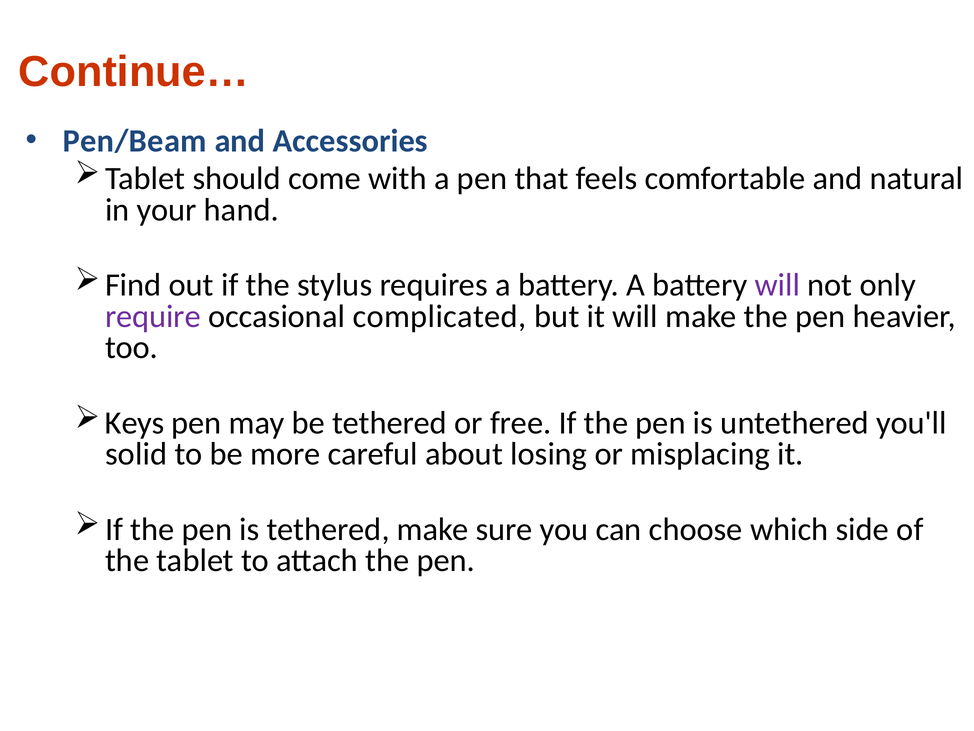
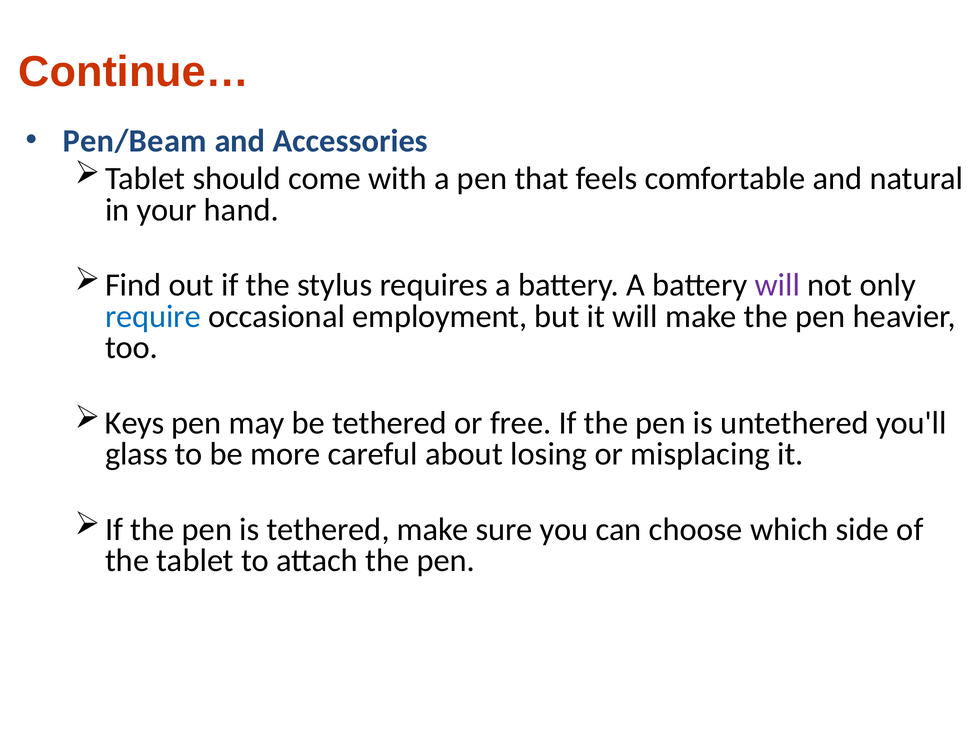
require colour: purple -> blue
complicated: complicated -> employment
solid: solid -> glass
